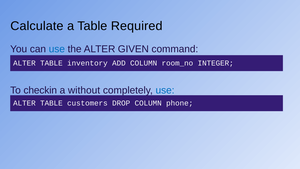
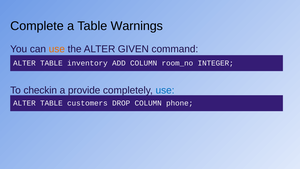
Calculate: Calculate -> Complete
Required: Required -> Warnings
use at (57, 49) colour: blue -> orange
without: without -> provide
